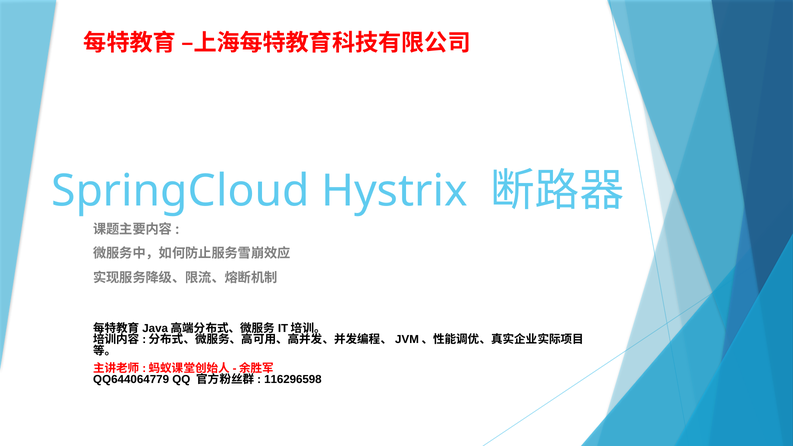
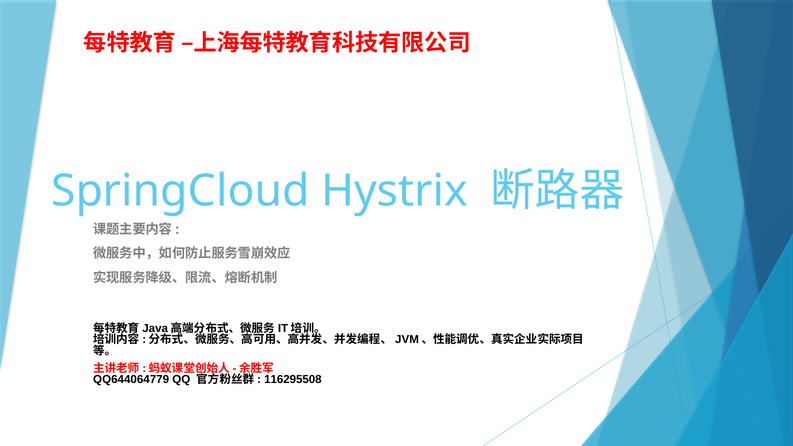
116296598: 116296598 -> 116295508
